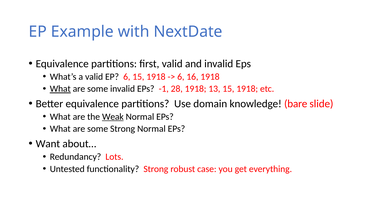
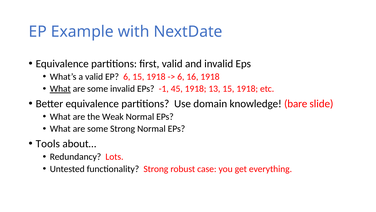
28: 28 -> 45
Weak underline: present -> none
Want: Want -> Tools
